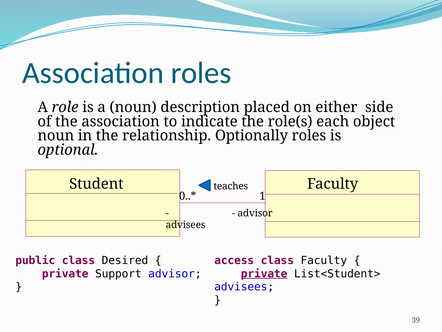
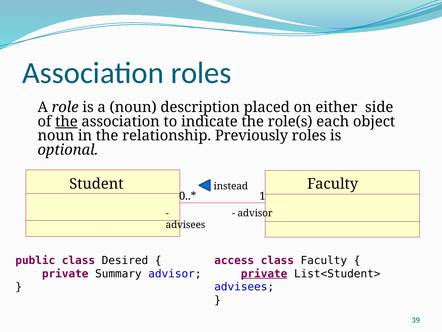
the at (66, 121) underline: none -> present
Optionally: Optionally -> Previously
teaches: teaches -> instead
Support: Support -> Summary
